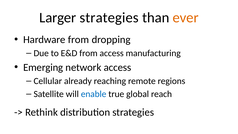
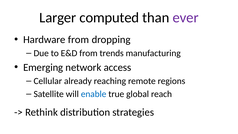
Larger strategies: strategies -> computed
ever colour: orange -> purple
from access: access -> trends
